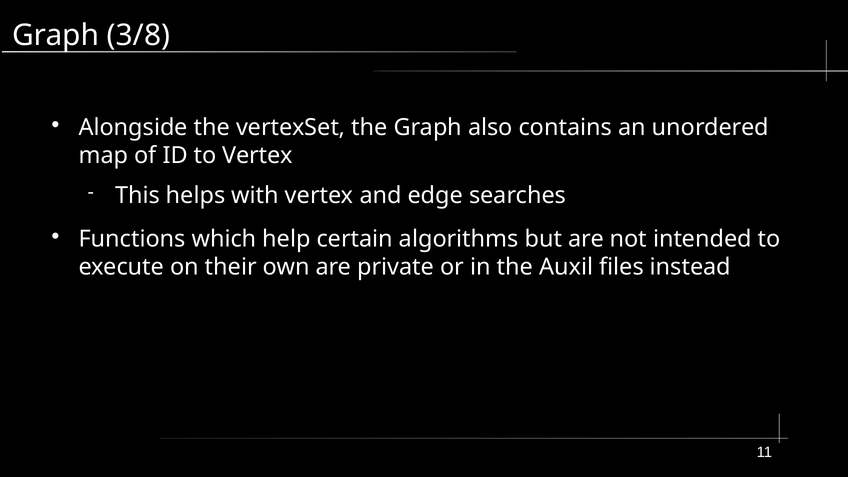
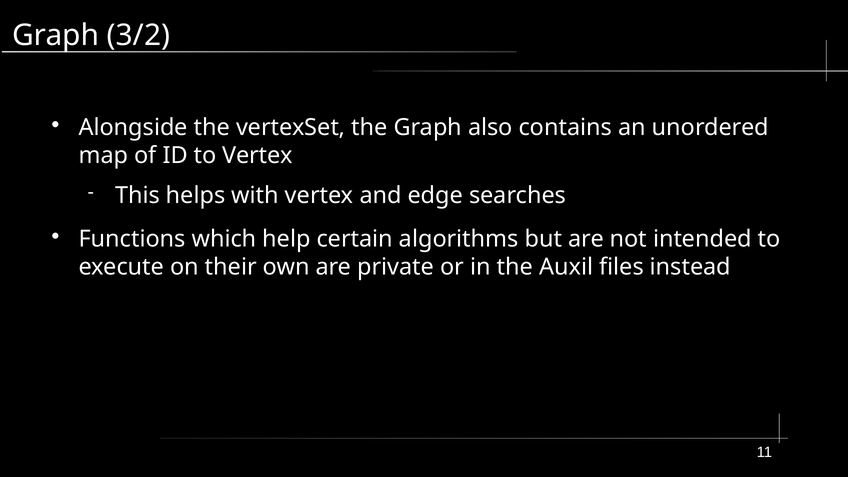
3/8: 3/8 -> 3/2
